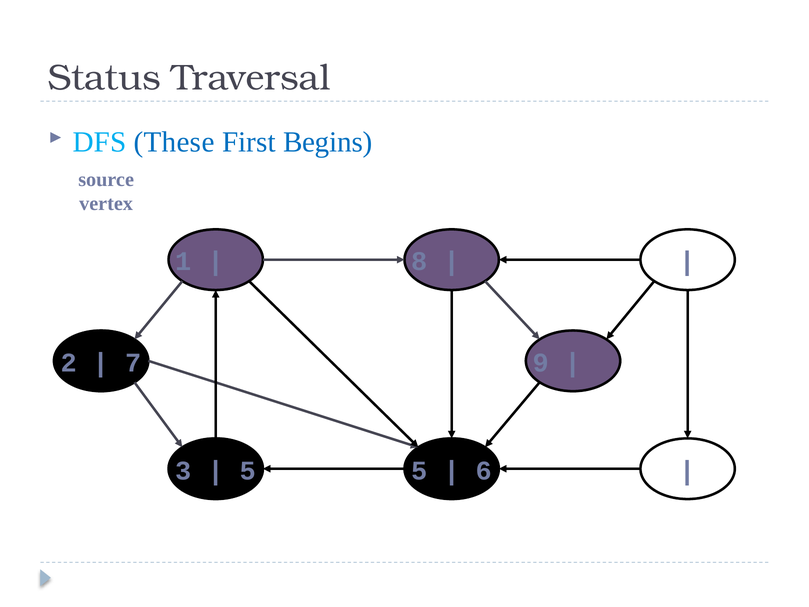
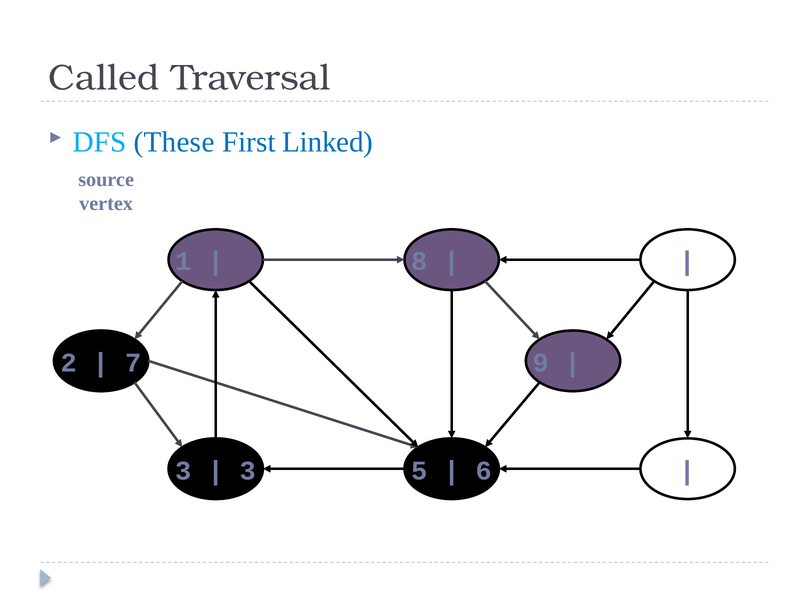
Status: Status -> Called
Begins: Begins -> Linked
5 at (248, 470): 5 -> 3
